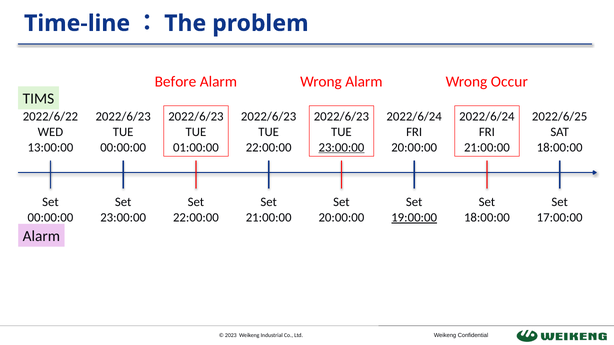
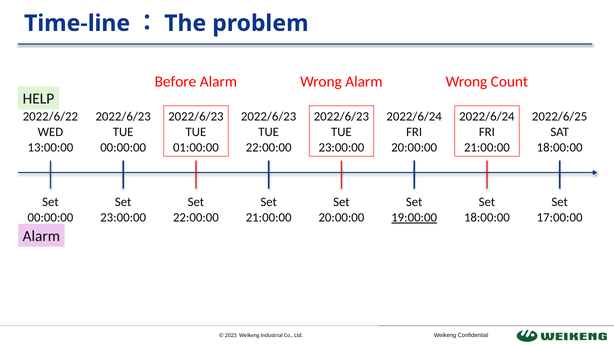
Occur: Occur -> Count
TIMS: TIMS -> HELP
23:00:00 at (341, 147) underline: present -> none
